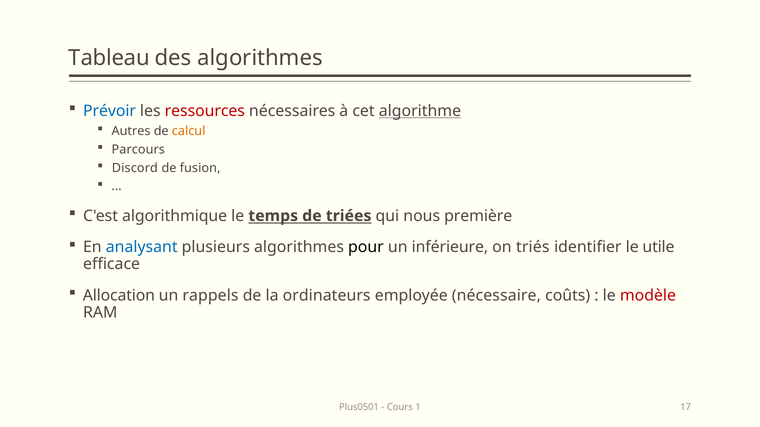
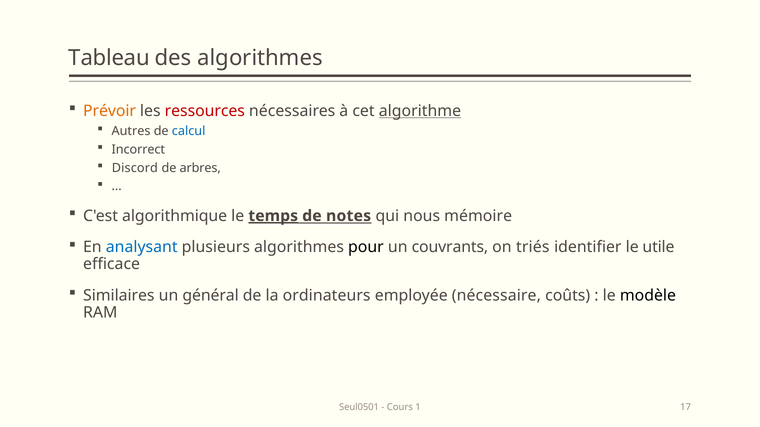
Prévoir colour: blue -> orange
calcul colour: orange -> blue
Parcours: Parcours -> Incorrect
fusion: fusion -> arbres
temps underline: none -> present
triées: triées -> notes
première: première -> mémoire
inférieure: inférieure -> couvrants
Allocation: Allocation -> Similaires
rappels: rappels -> général
modèle colour: red -> black
Plus0501: Plus0501 -> Seul0501
